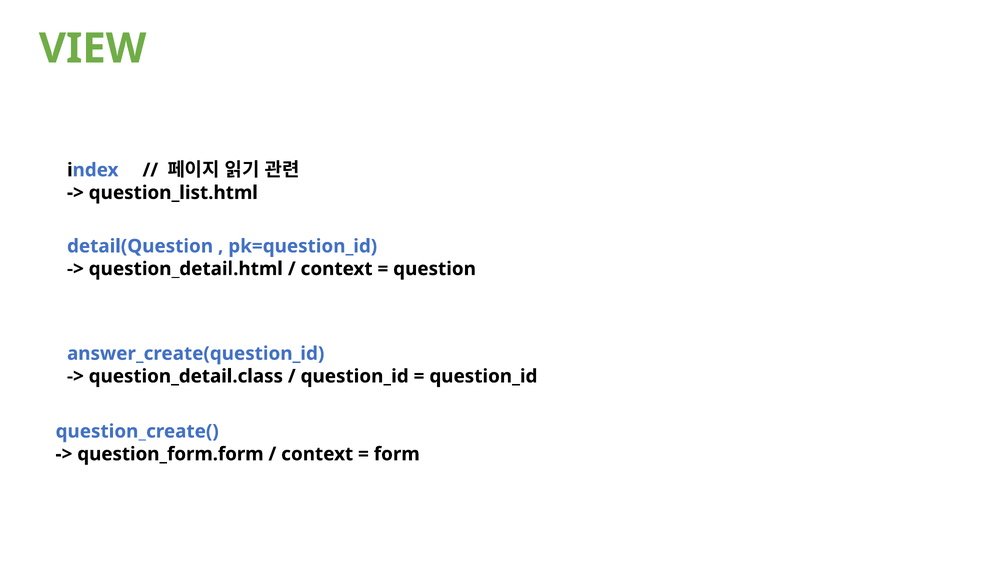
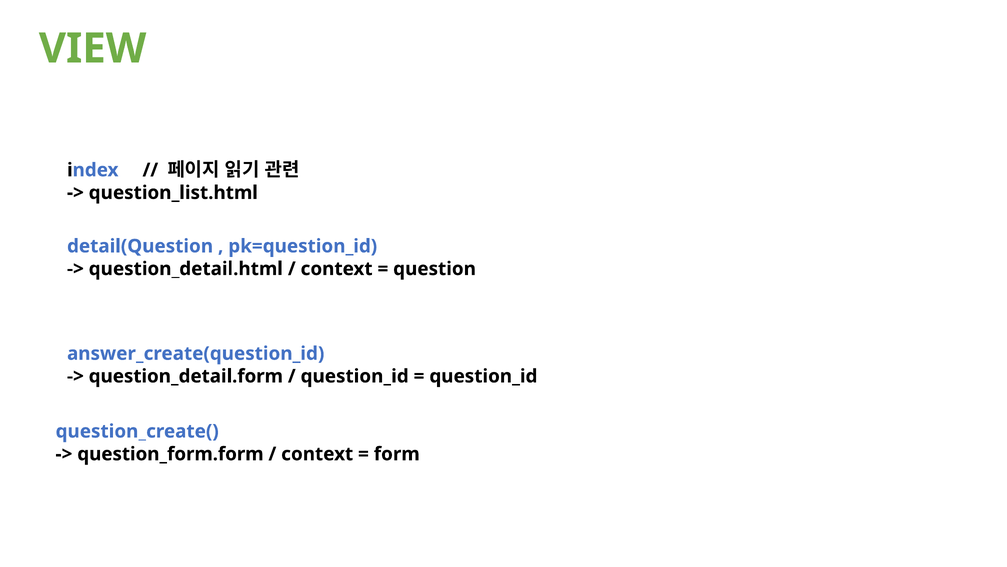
question_detail.class: question_detail.class -> question_detail.form
